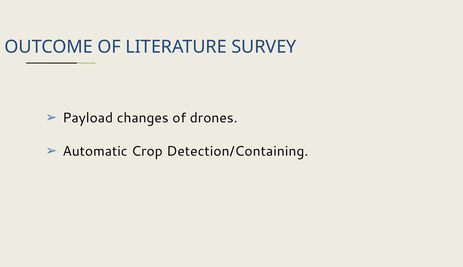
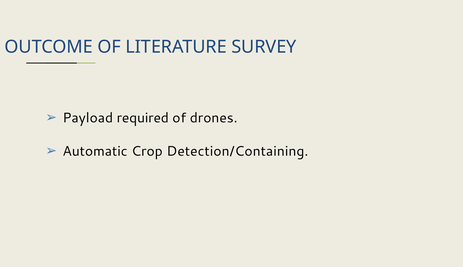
changes: changes -> required
